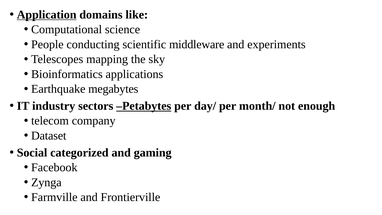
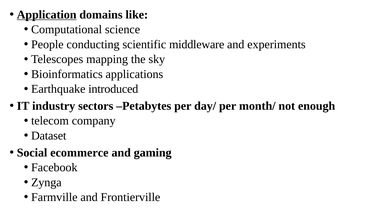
megabytes: megabytes -> introduced
Petabytes underline: present -> none
categorized: categorized -> ecommerce
